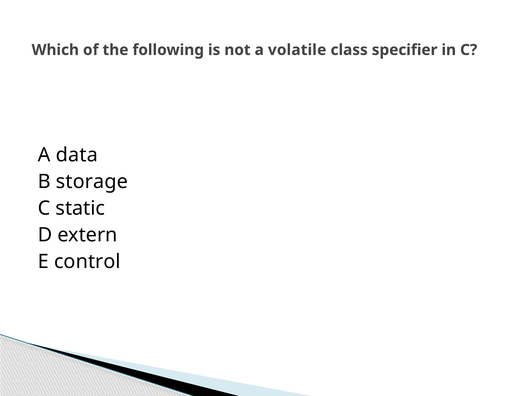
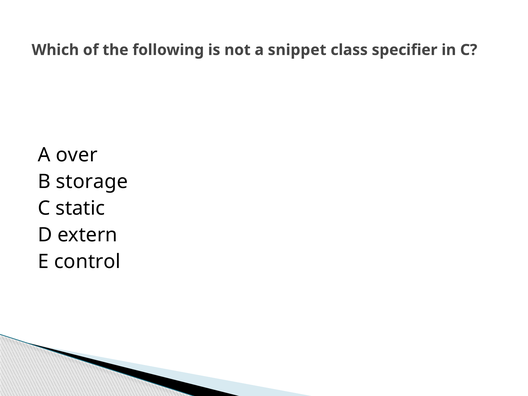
volatile: volatile -> snippet
data: data -> over
